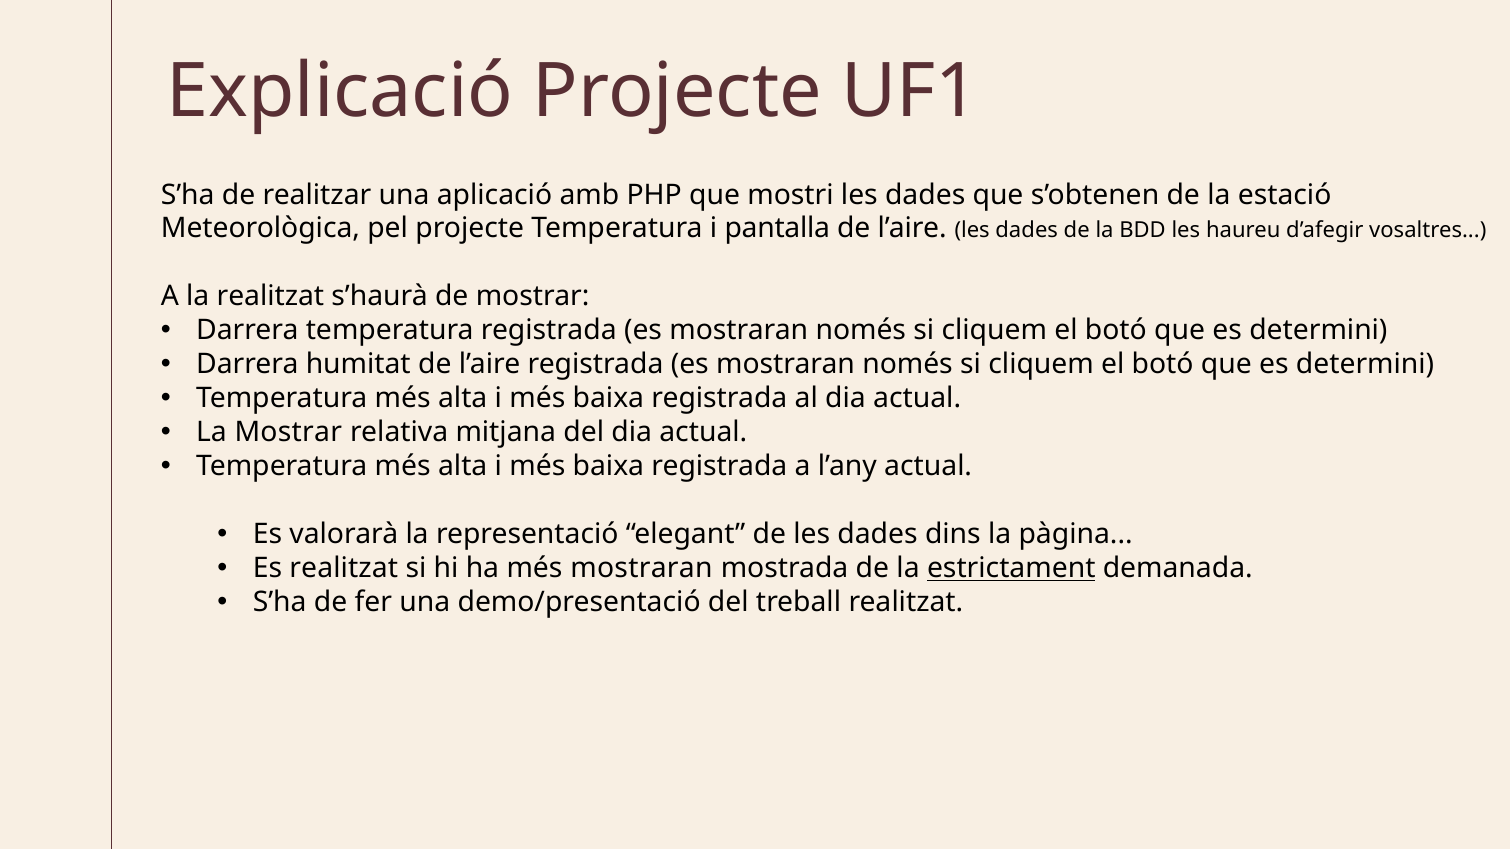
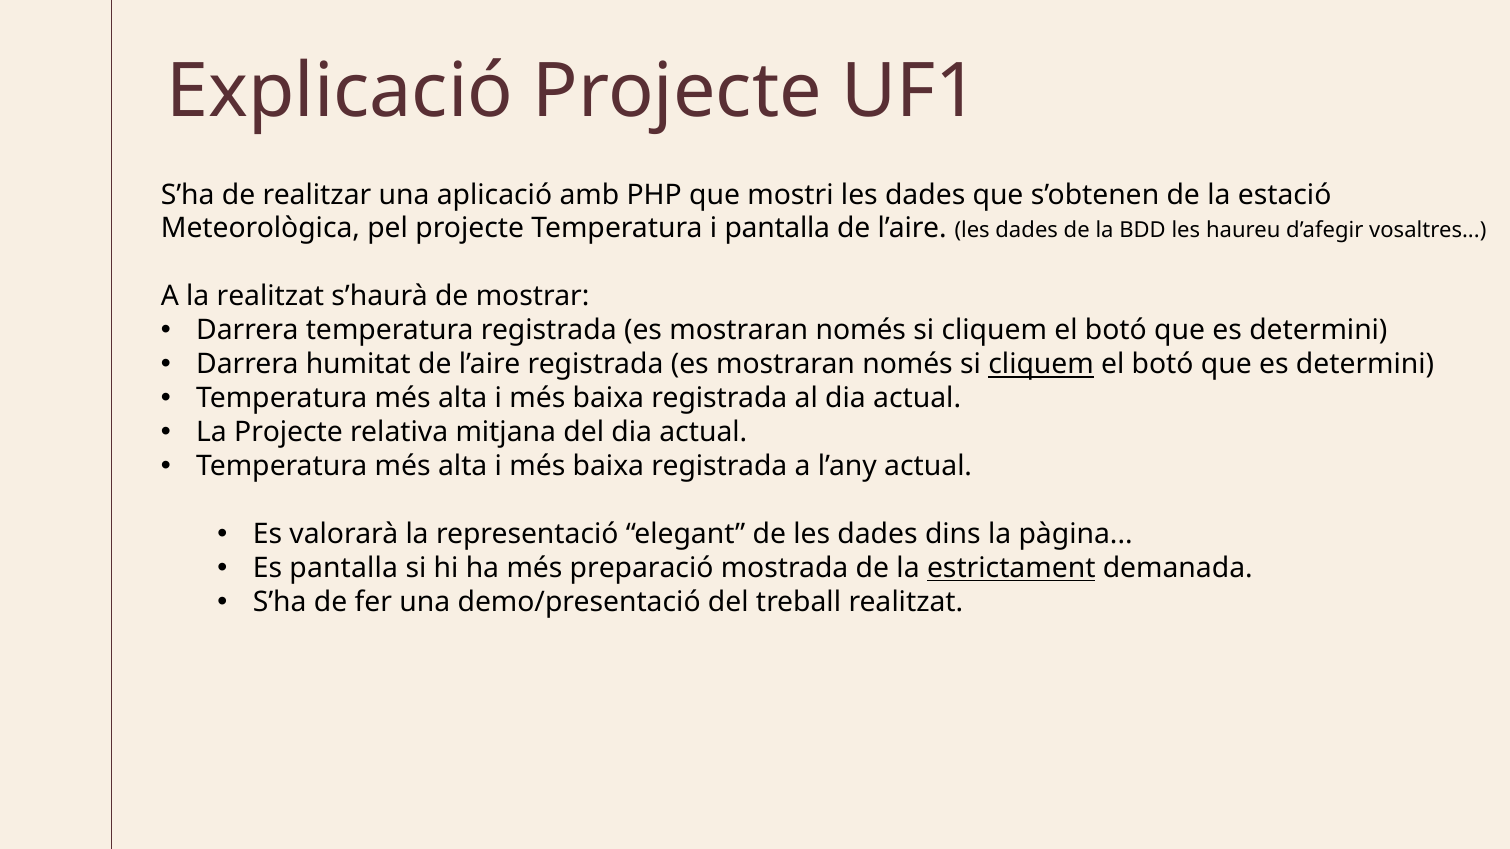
cliquem at (1041, 365) underline: none -> present
La Mostrar: Mostrar -> Projecte
Es realitzat: realitzat -> pantalla
més mostraran: mostraran -> preparació
